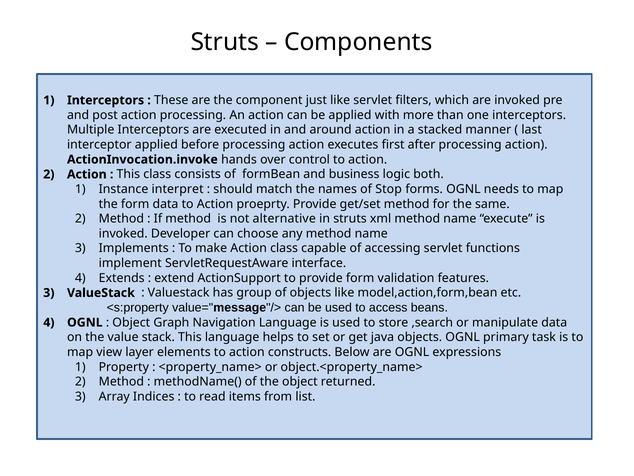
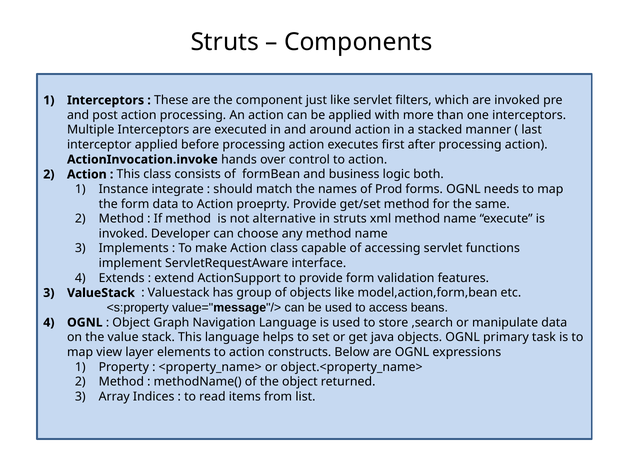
interpret: interpret -> integrate
Stop: Stop -> Prod
